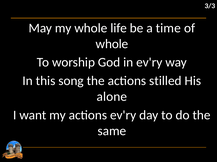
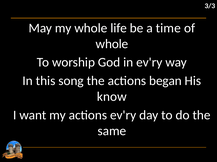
stilled: stilled -> began
alone: alone -> know
